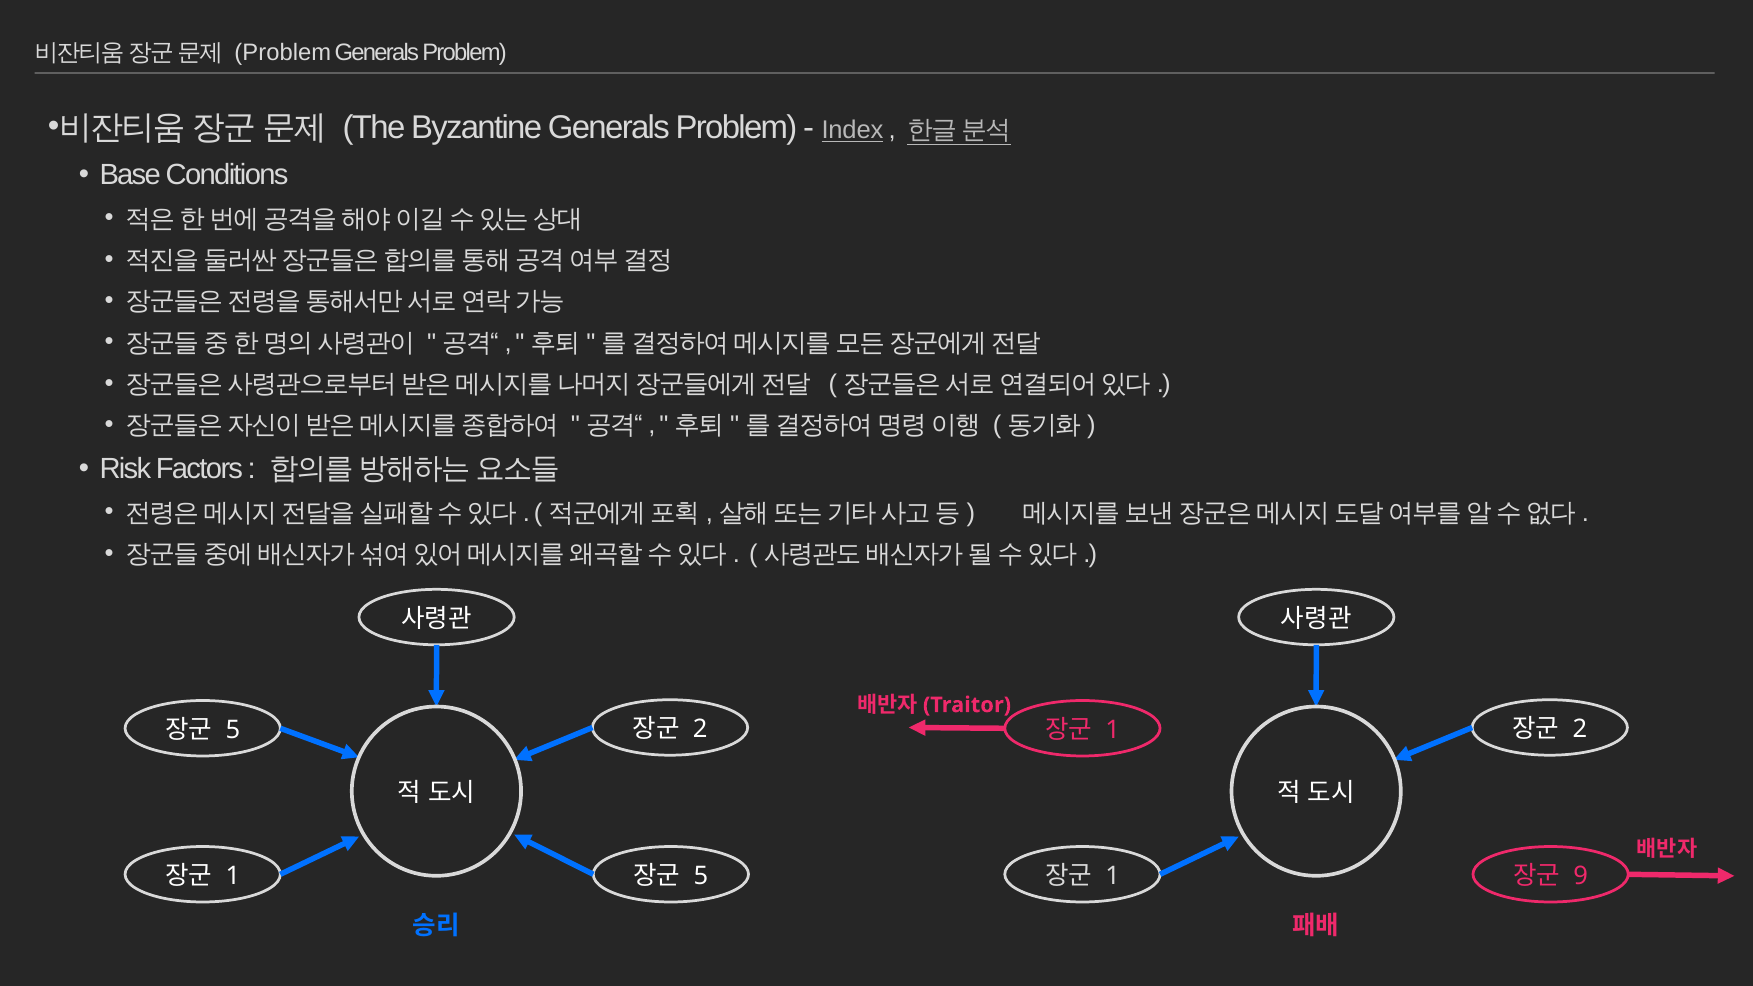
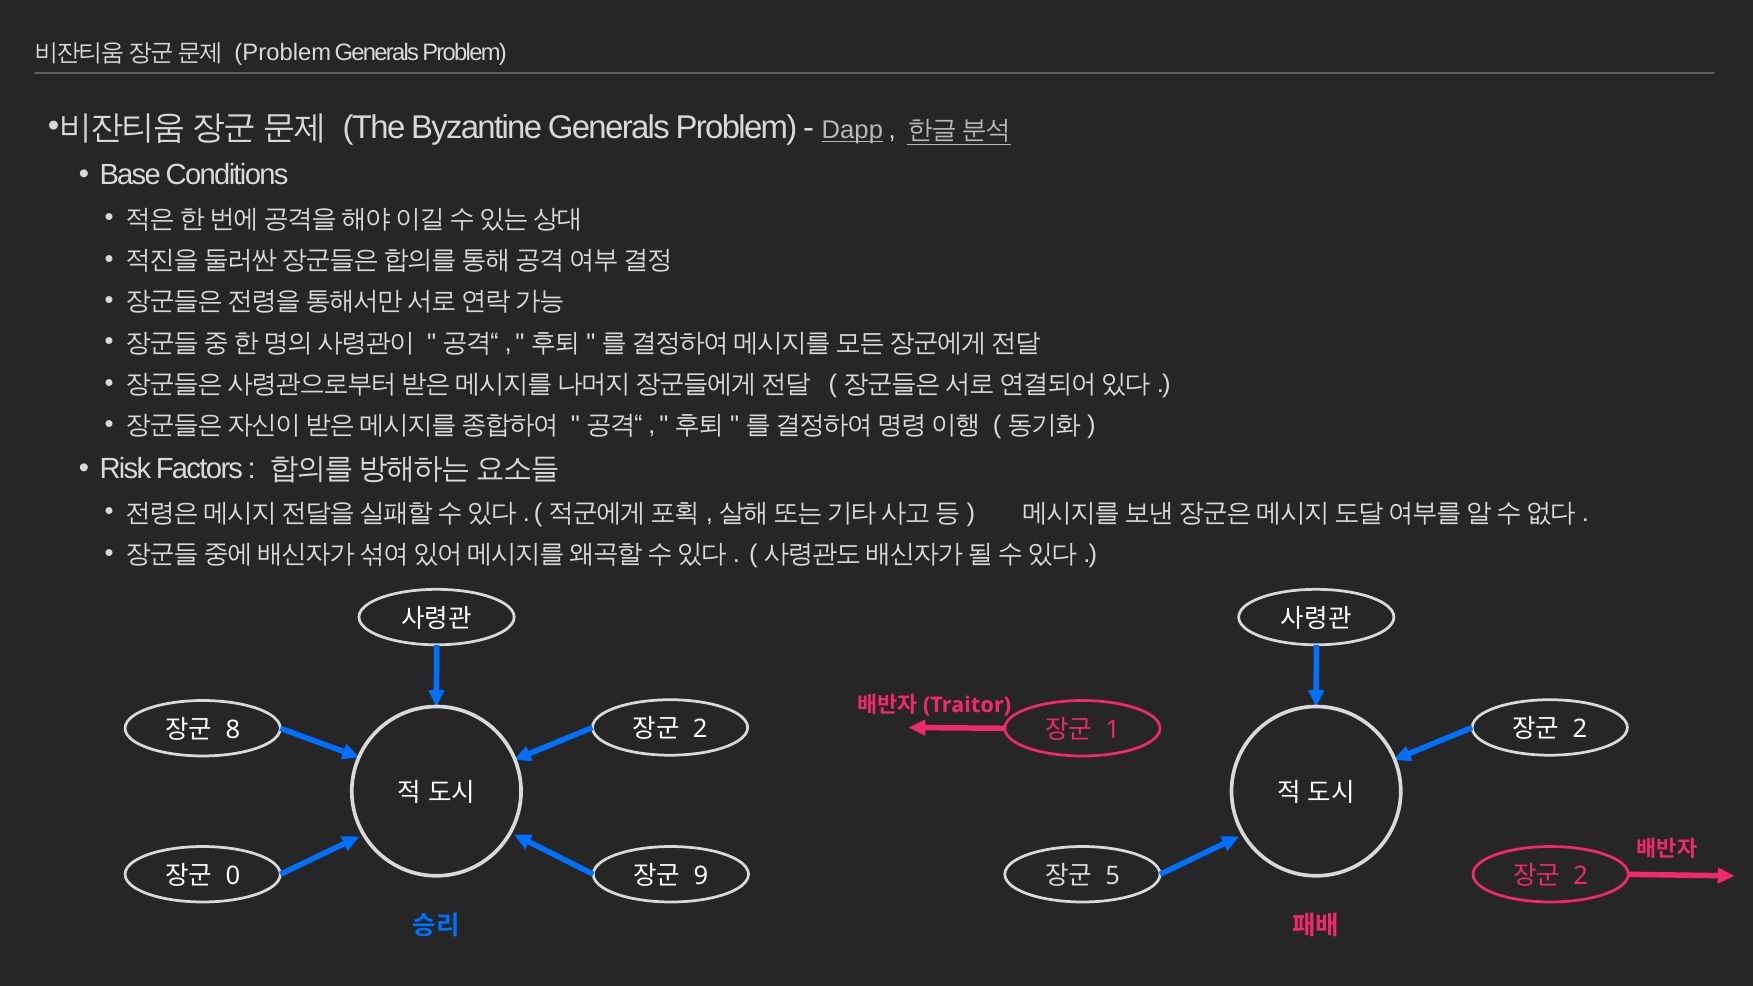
Index: Index -> Dapp
5 at (233, 730): 5 -> 8
1 at (233, 876): 1 -> 0
5 at (701, 876): 5 -> 9
1 at (1113, 876): 1 -> 5
9 at (1581, 876): 9 -> 2
